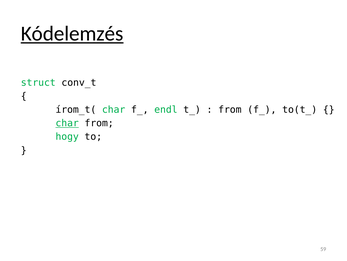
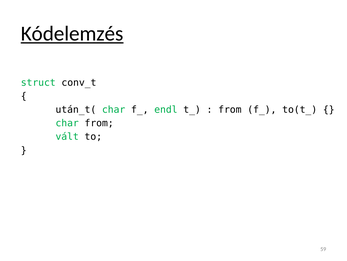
írom_t(: írom_t( -> után_t(
char at (67, 123) underline: present -> none
hogy: hogy -> vált
